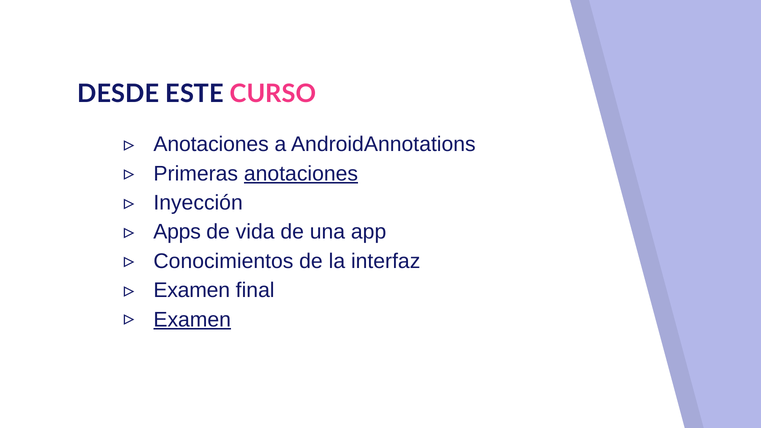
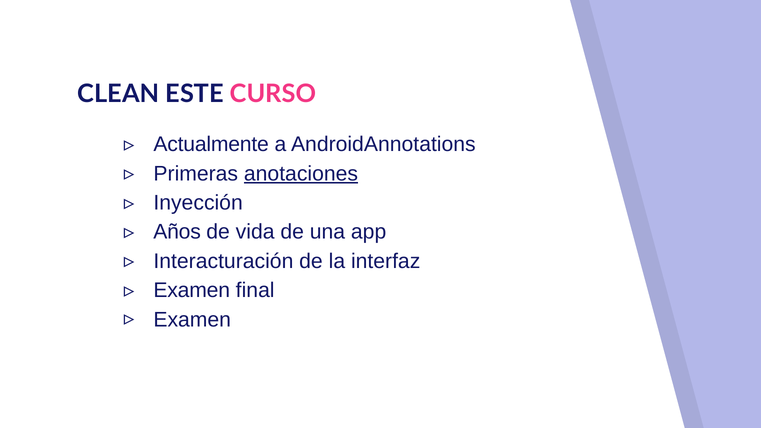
DESDE: DESDE -> CLEAN
Anotaciones at (211, 145): Anotaciones -> Actualmente
Apps: Apps -> Años
Conocimientos: Conocimientos -> Interacturación
Examen at (192, 320) underline: present -> none
